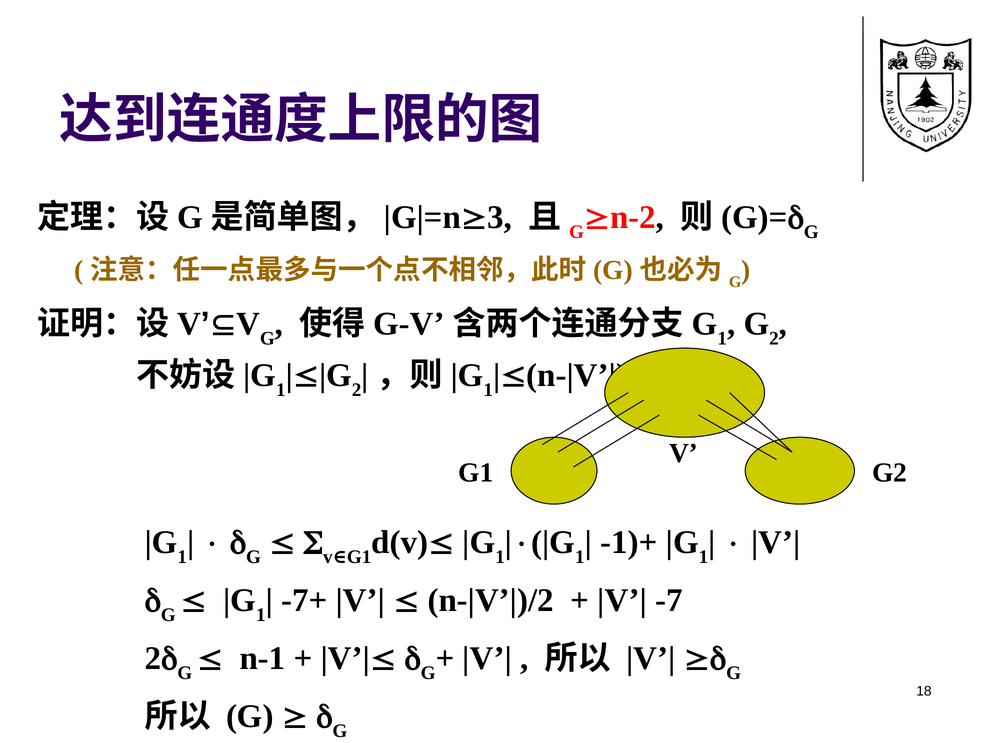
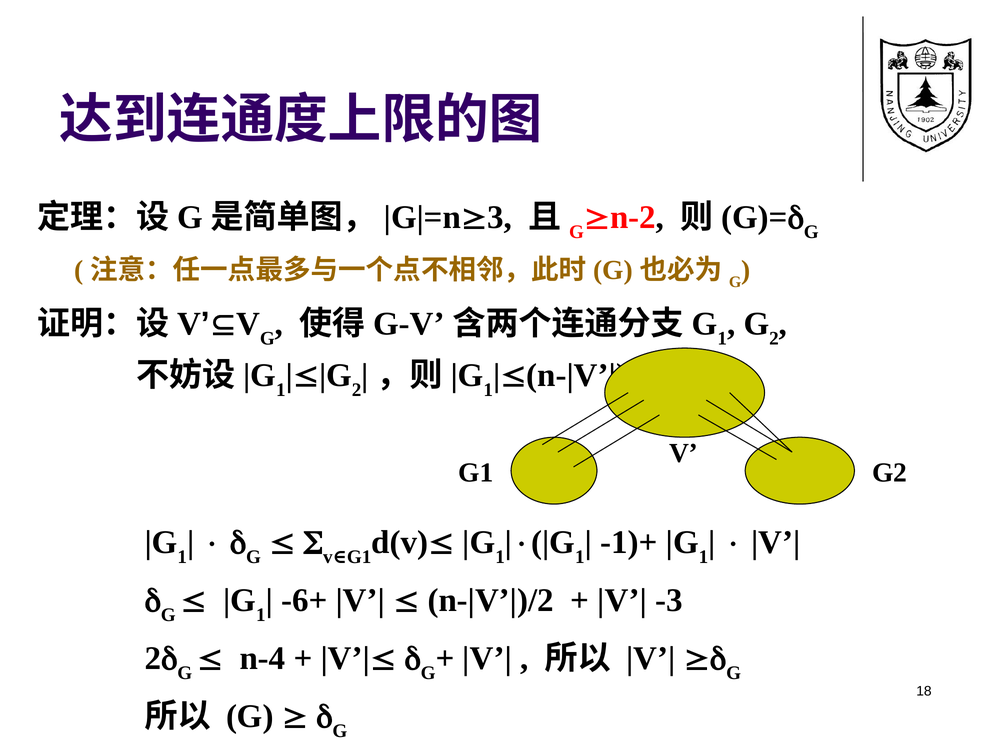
-7+: -7+ -> -6+
-7: -7 -> -3
n-1: n-1 -> n-4
